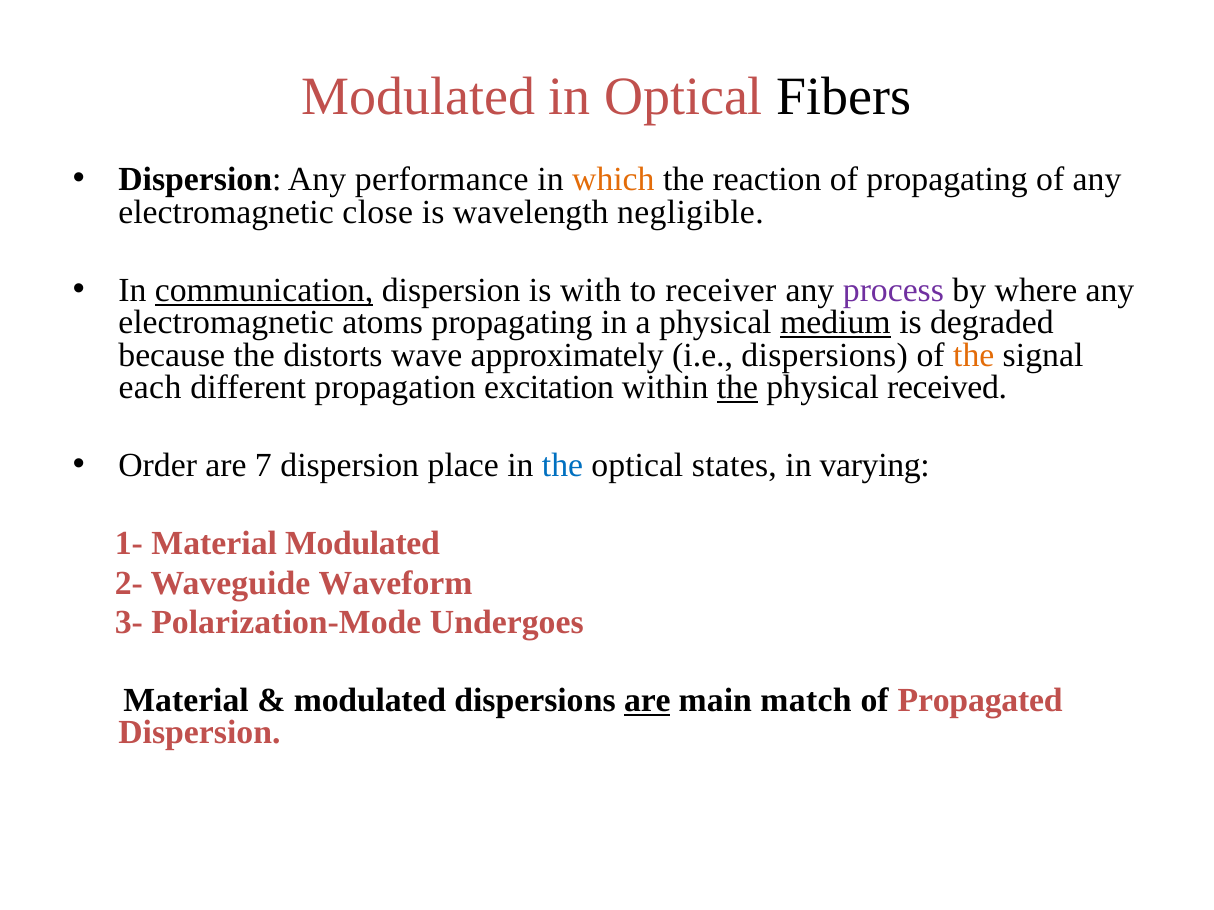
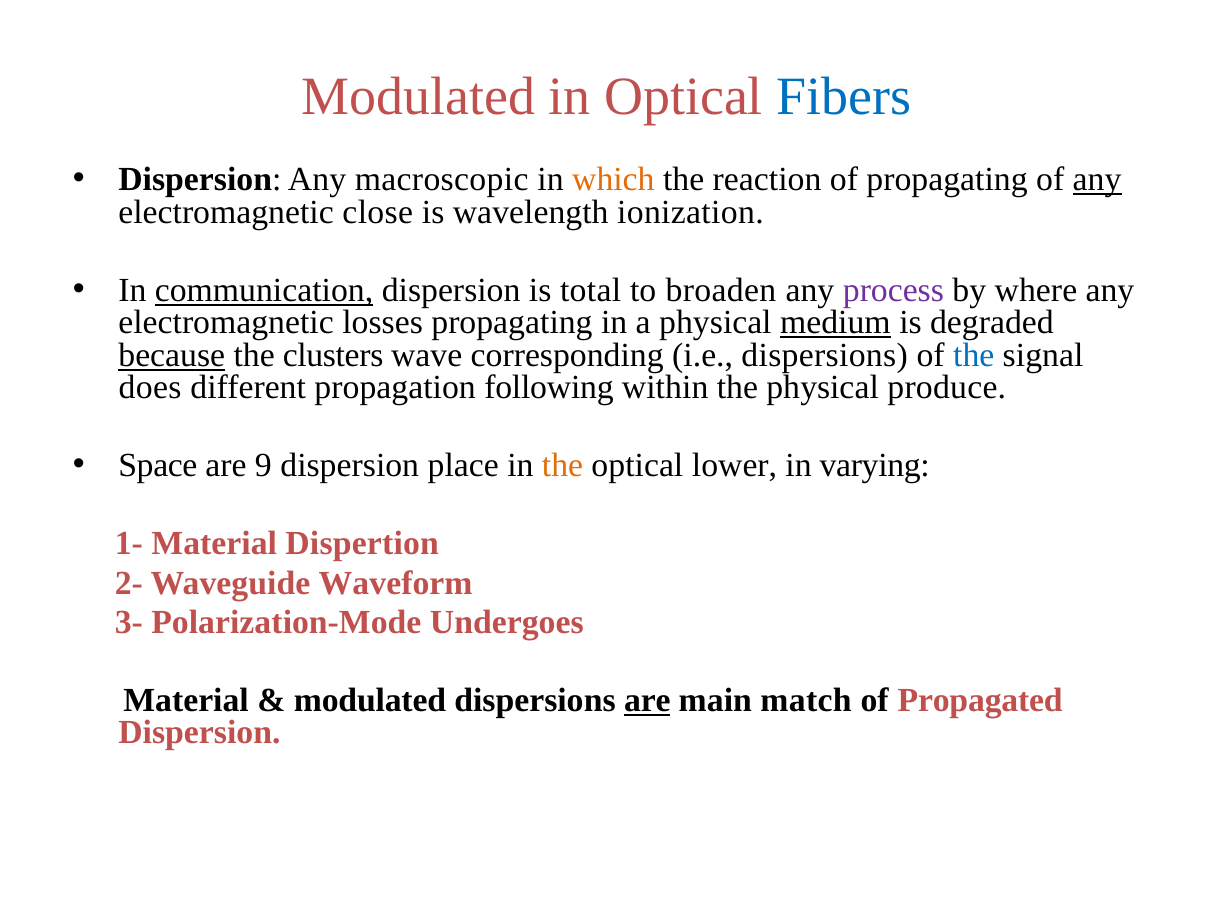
Fibers colour: black -> blue
performance: performance -> macroscopic
any at (1097, 180) underline: none -> present
negligible: negligible -> ionization
with: with -> total
receiver: receiver -> broaden
atoms: atoms -> losses
because underline: none -> present
distorts: distorts -> clusters
approximately: approximately -> corresponding
the at (974, 355) colour: orange -> blue
each: each -> does
excitation: excitation -> following
the at (737, 388) underline: present -> none
received: received -> produce
Order: Order -> Space
7: 7 -> 9
the at (563, 466) colour: blue -> orange
states: states -> lower
Material Modulated: Modulated -> Dispertion
